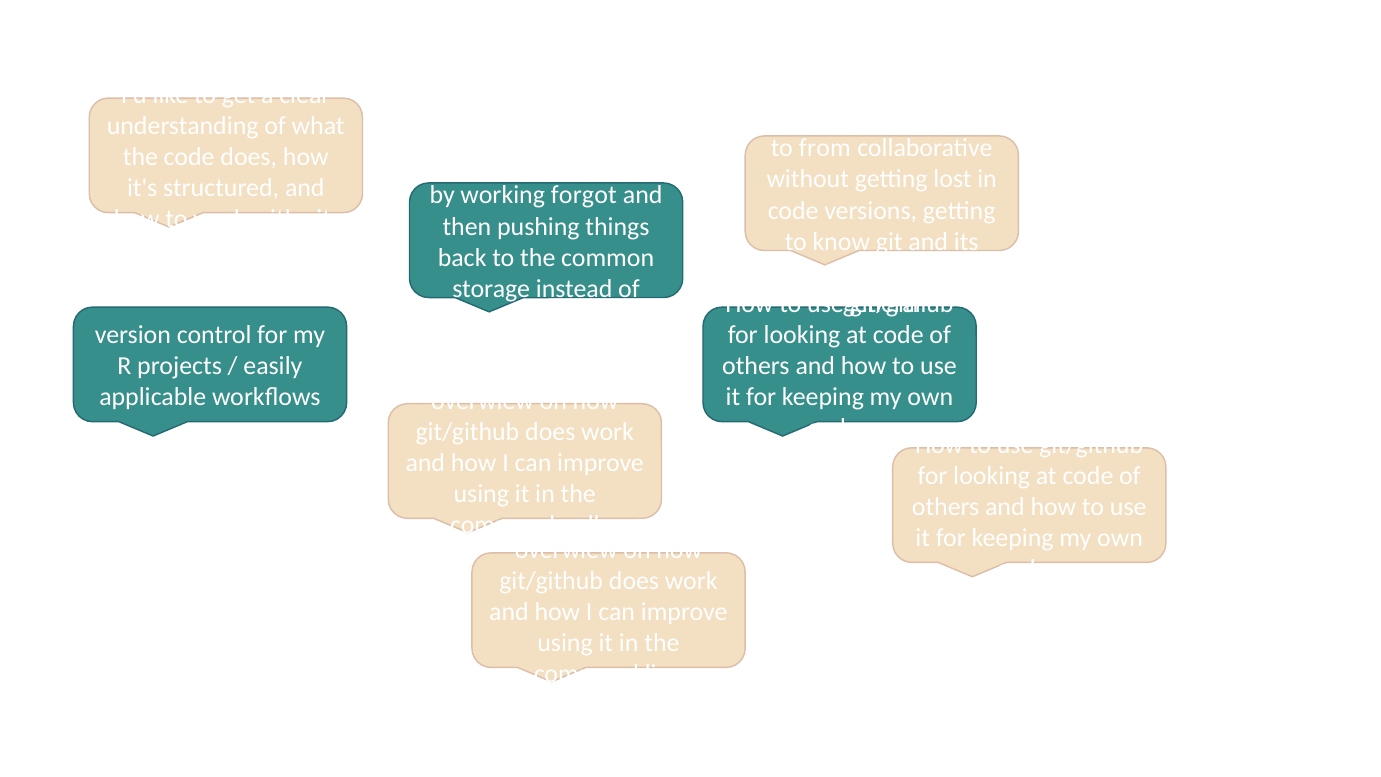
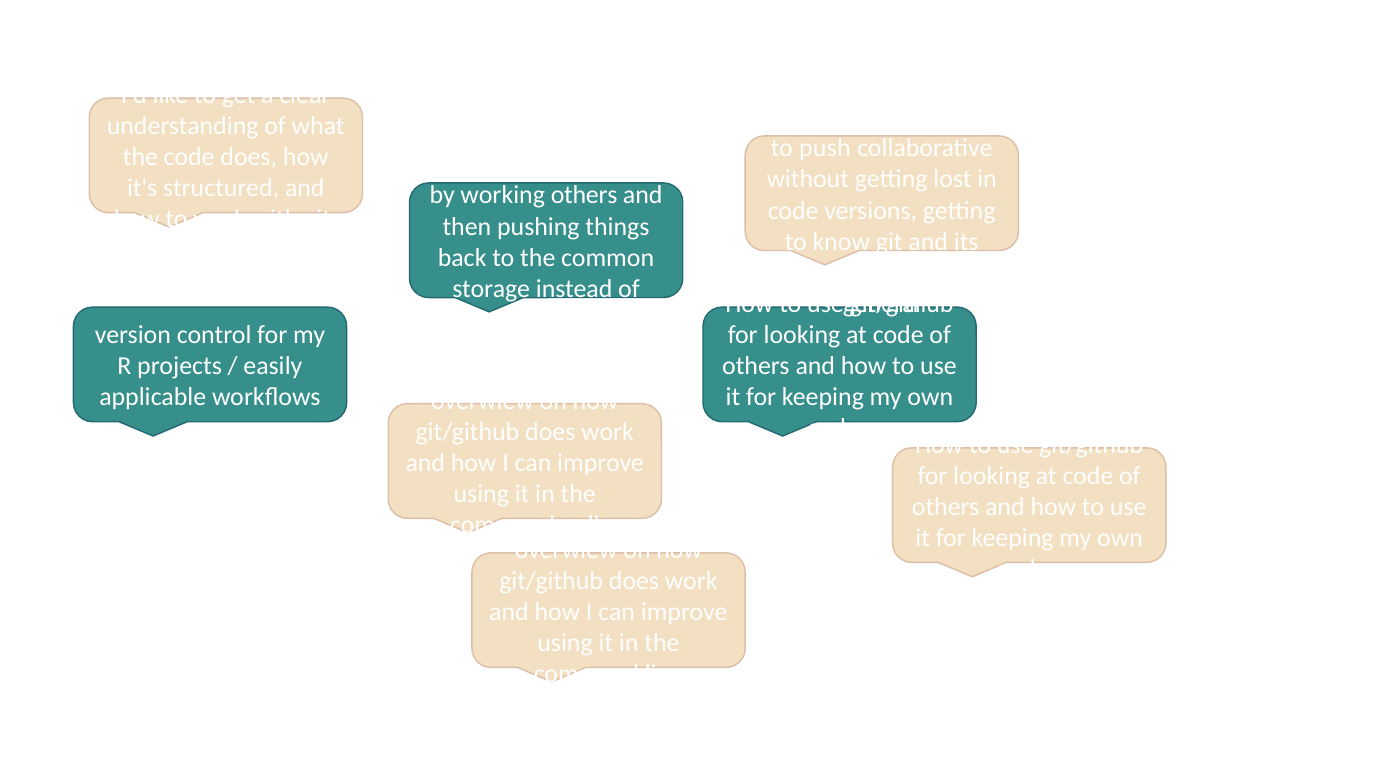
from: from -> push
working forgot: forgot -> others
